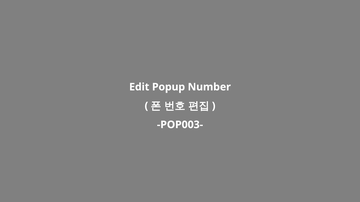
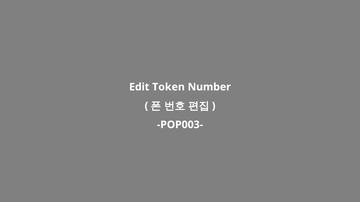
Popup: Popup -> Token
